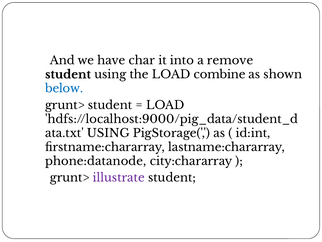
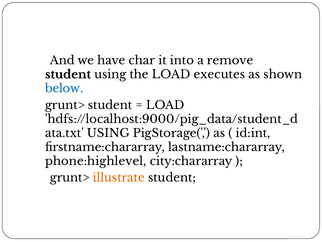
combine: combine -> executes
phone:datanode: phone:datanode -> phone:highlevel
illustrate colour: purple -> orange
